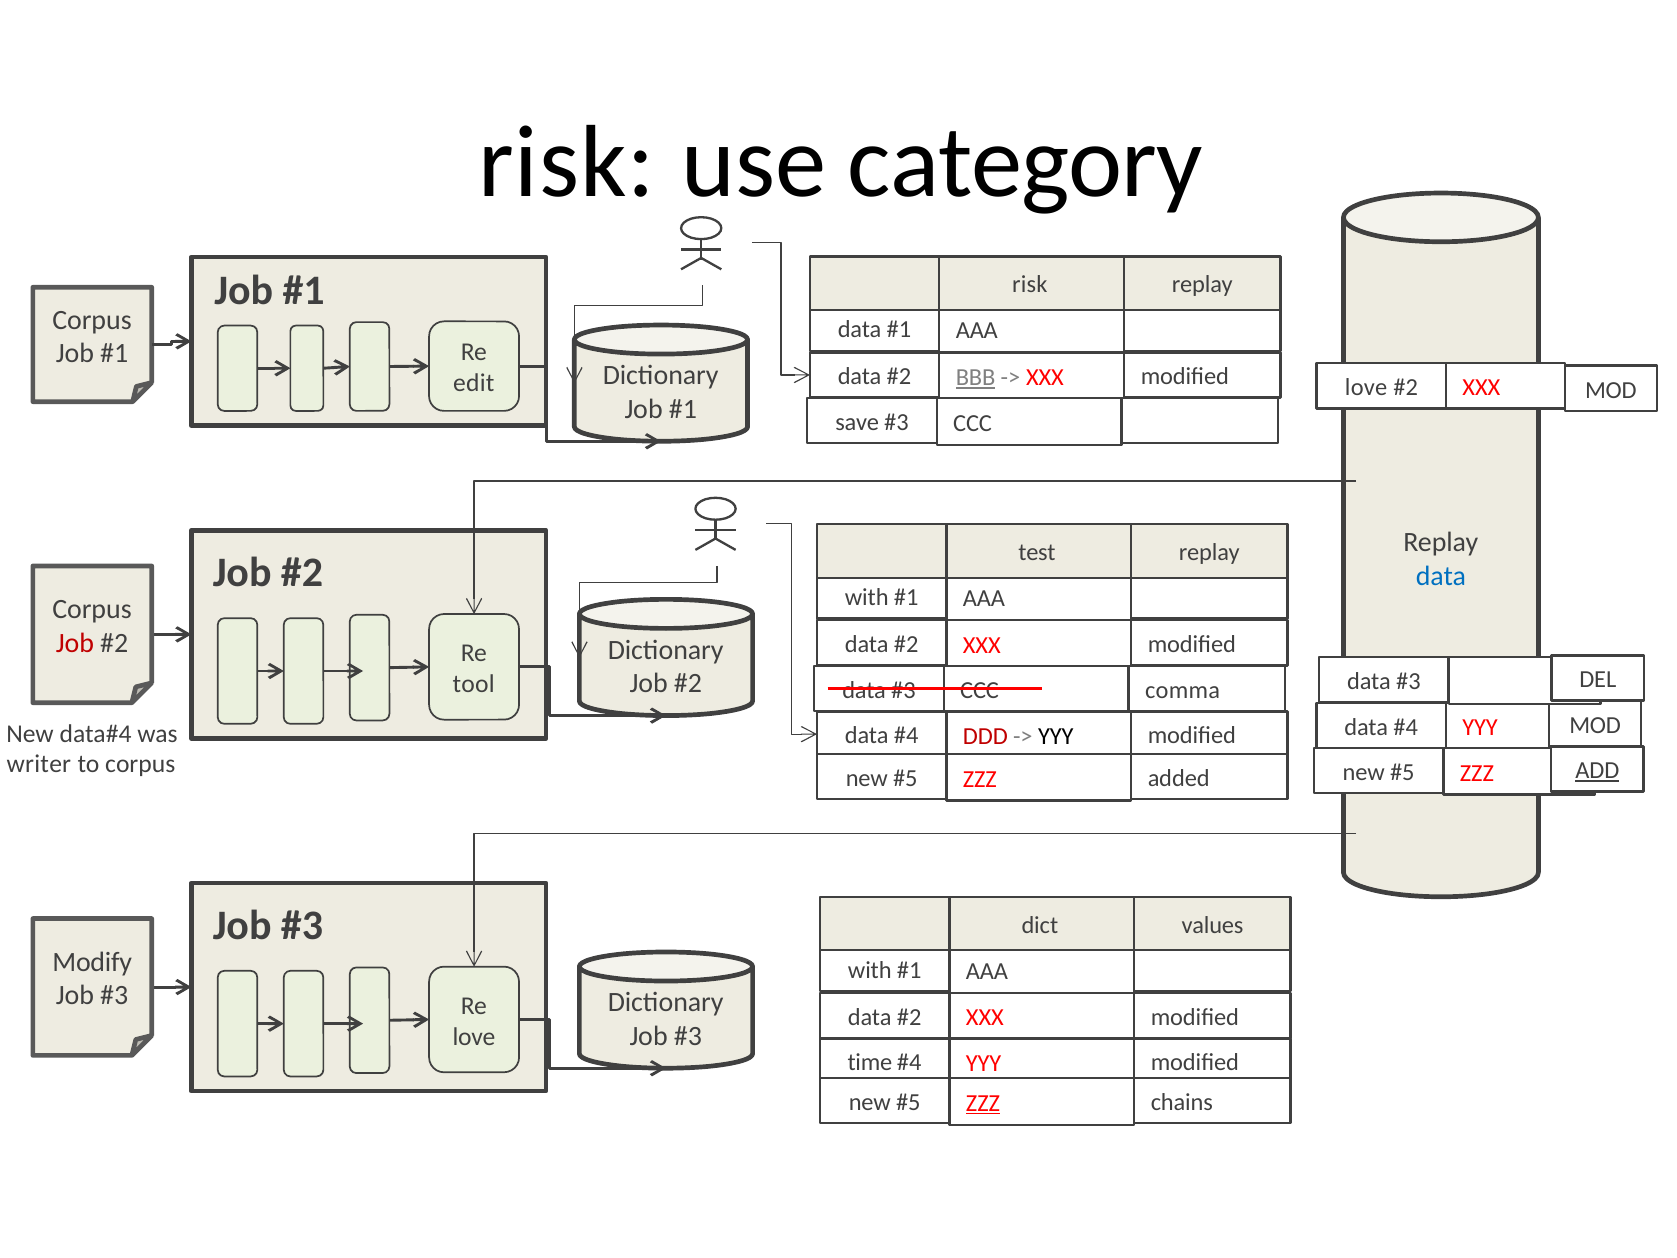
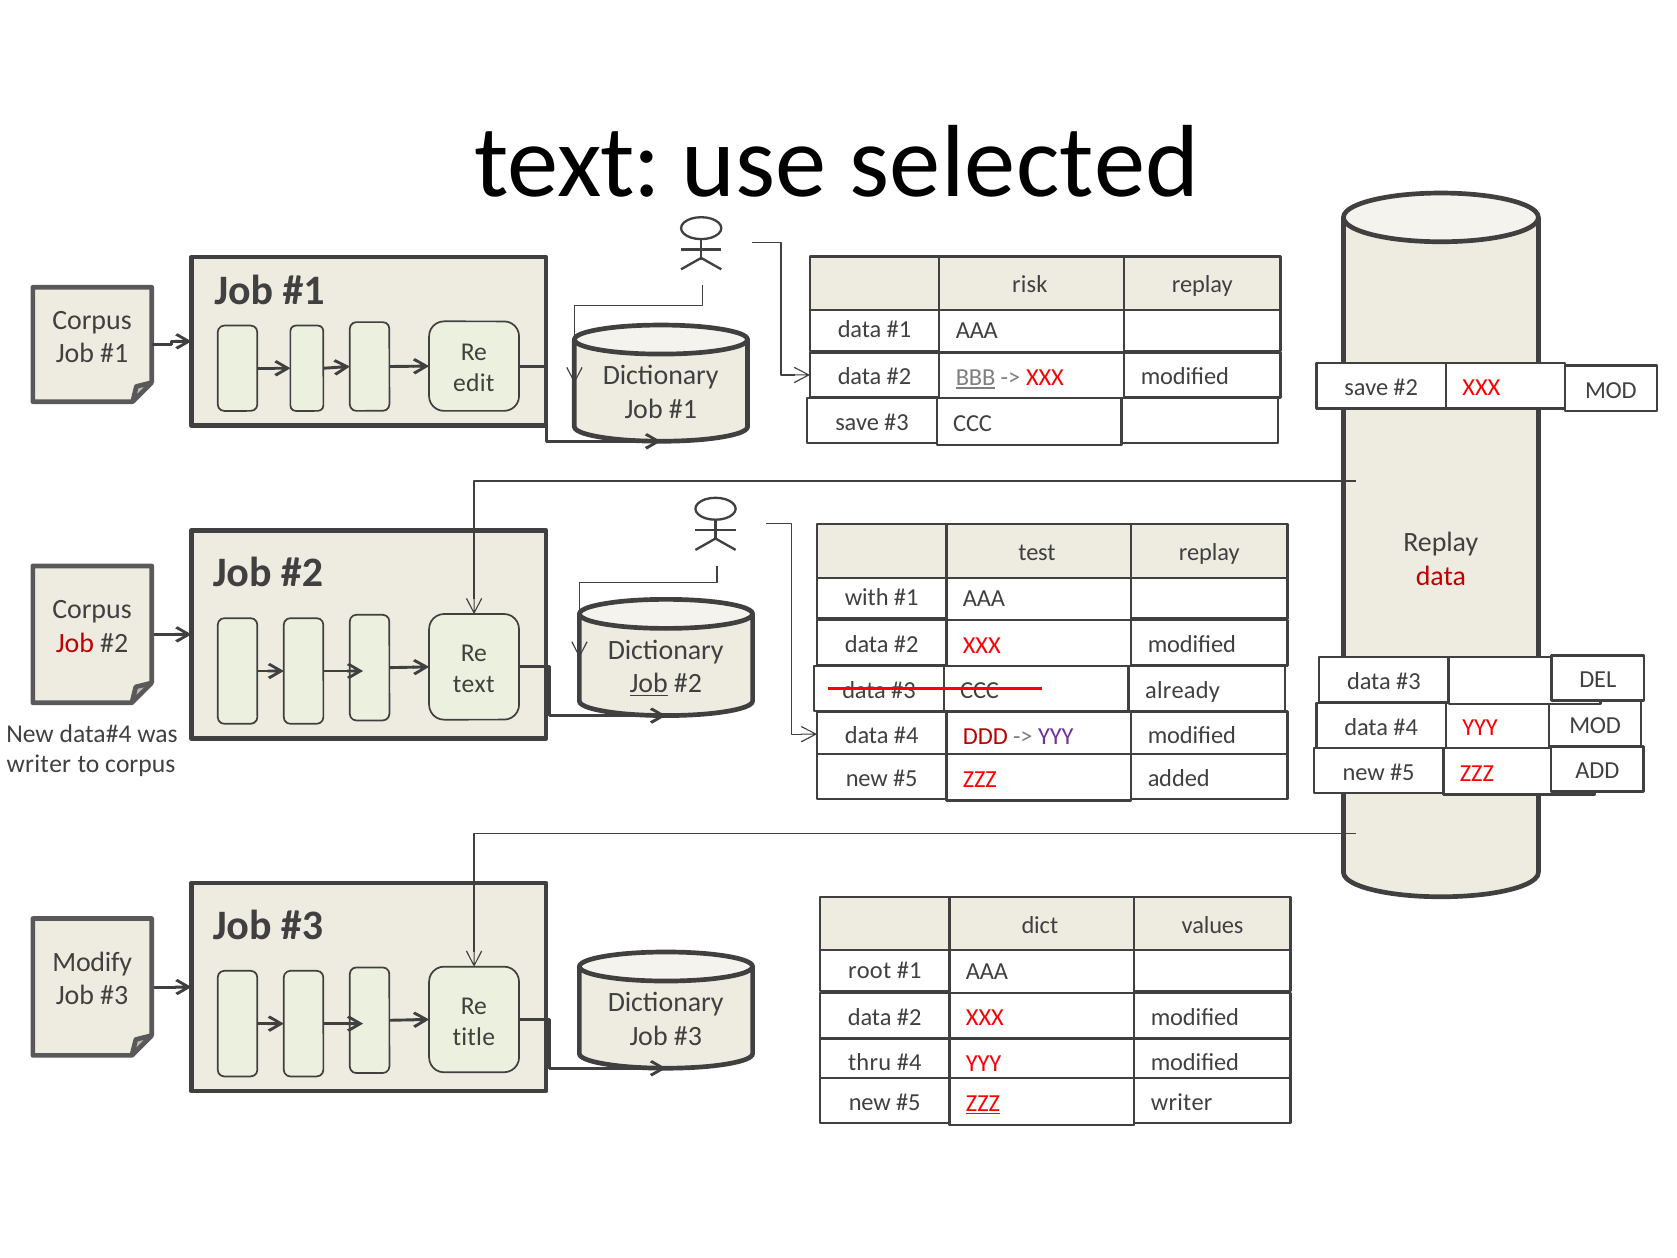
risk at (567, 162): risk -> text
category: category -> selected
love at (1366, 388): love -> save
data at (1441, 576) colour: blue -> red
Job at (649, 683) underline: none -> present
tool at (474, 684): tool -> text
comma: comma -> already
YYY at (1056, 736) colour: black -> purple
ADD underline: present -> none
with at (870, 970): with -> root
love at (474, 1036): love -> title
time: time -> thru
chains at (1182, 1102): chains -> writer
